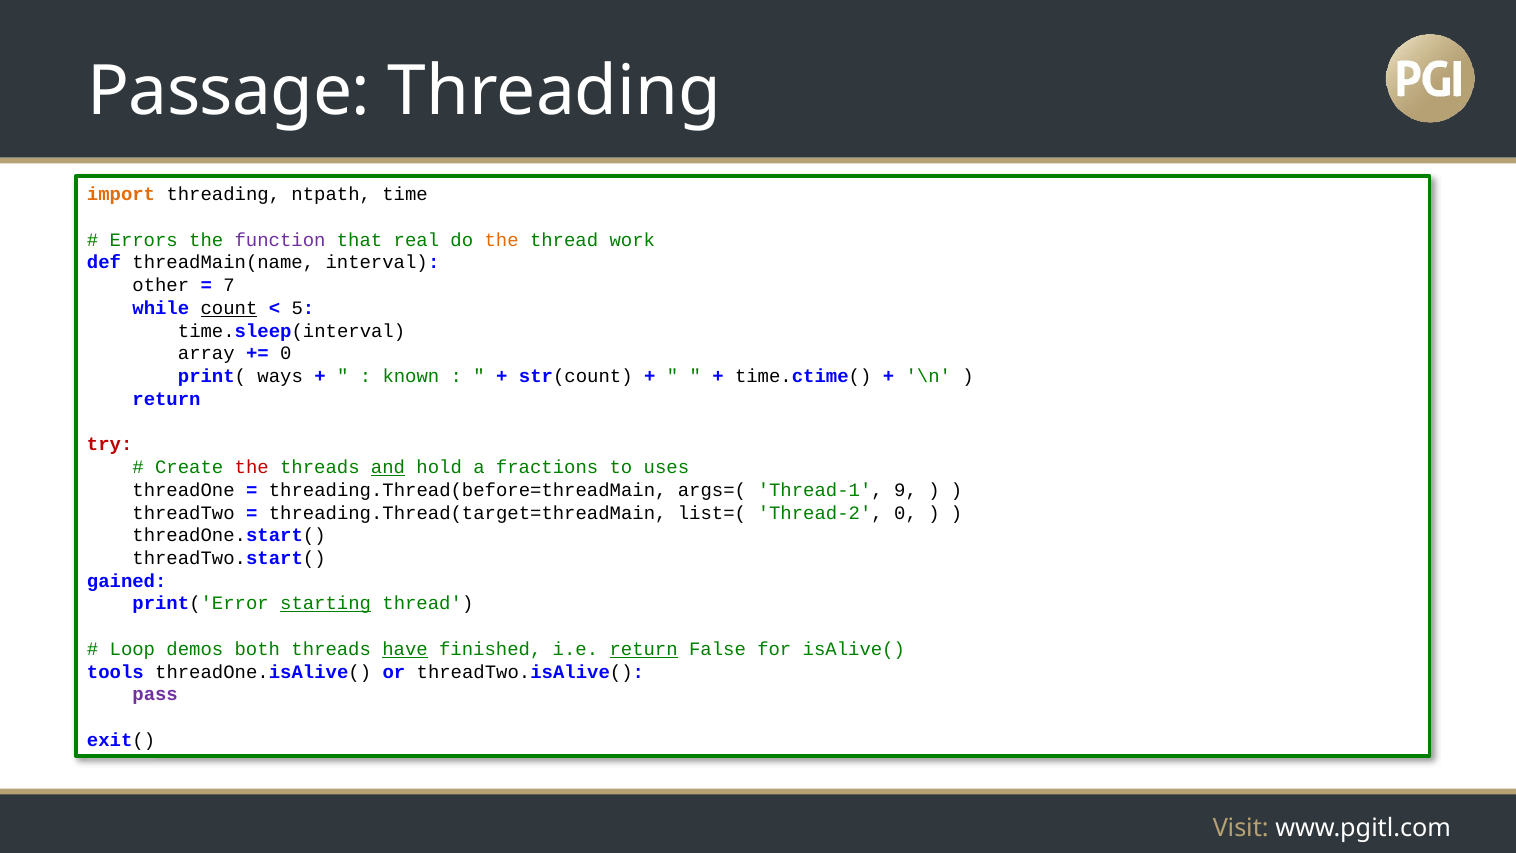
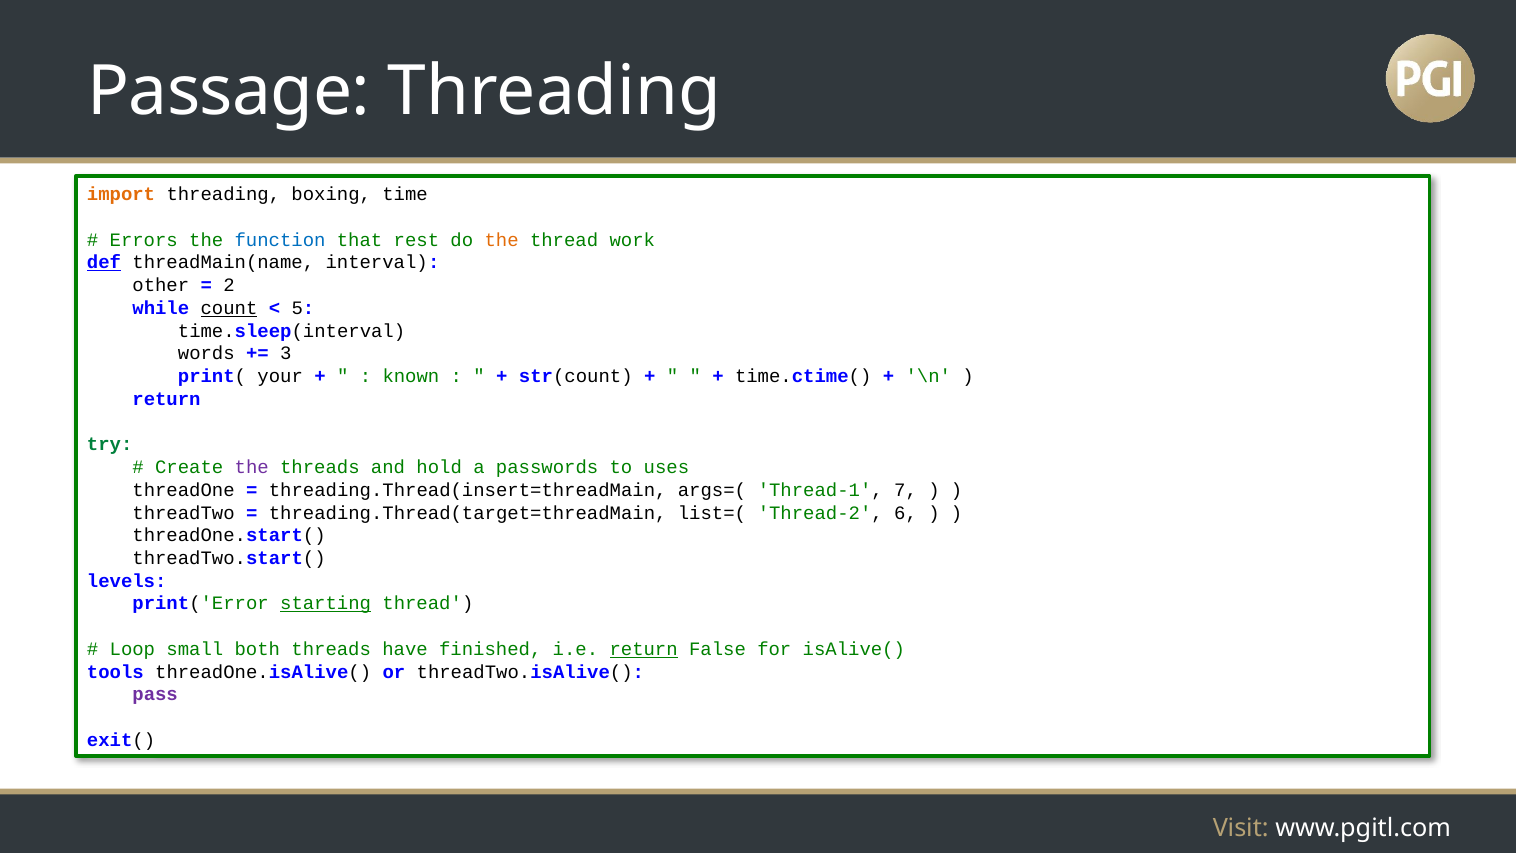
ntpath: ntpath -> boxing
function colour: purple -> blue
real: real -> rest
def underline: none -> present
7: 7 -> 2
array: array -> words
0 at (286, 353): 0 -> 3
ways: ways -> your
try colour: red -> green
the at (252, 467) colour: red -> purple
and underline: present -> none
fractions: fractions -> passwords
threading.Thread(before=threadMain: threading.Thread(before=threadMain -> threading.Thread(insert=threadMain
9: 9 -> 7
Thread-2 0: 0 -> 6
gained: gained -> levels
demos: demos -> small
have underline: present -> none
